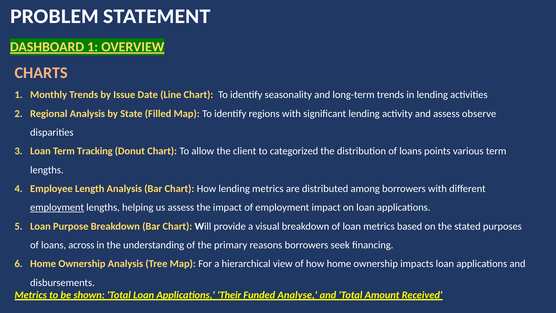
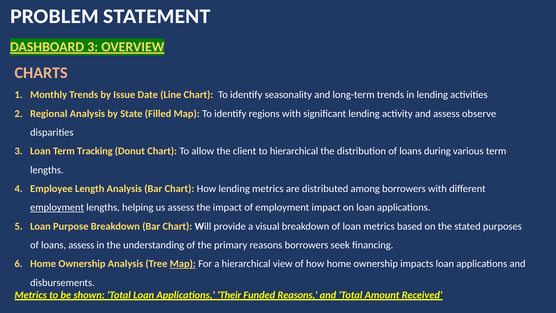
DASHBOARD 1: 1 -> 3
to categorized: categorized -> hierarchical
points: points -> during
loans across: across -> assess
Map at (183, 264) underline: none -> present
Funded Analyse: Analyse -> Reasons
